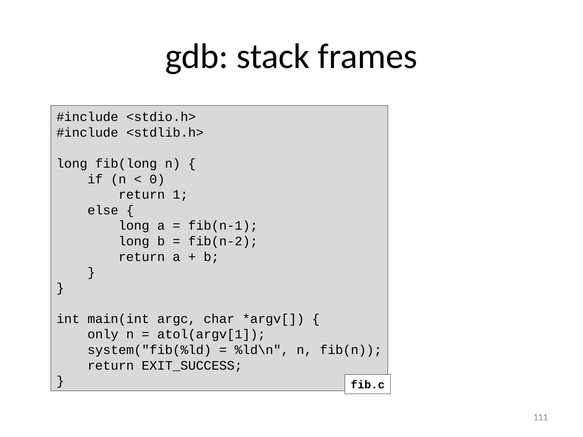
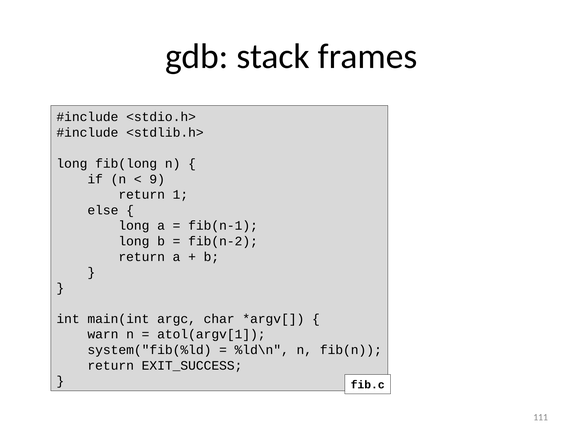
0: 0 -> 9
only: only -> warn
